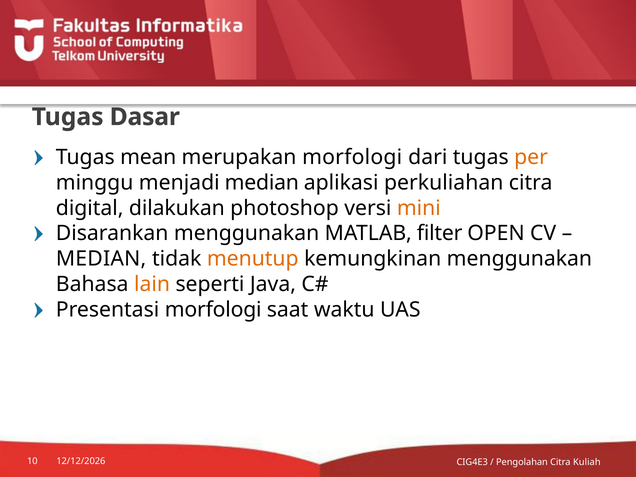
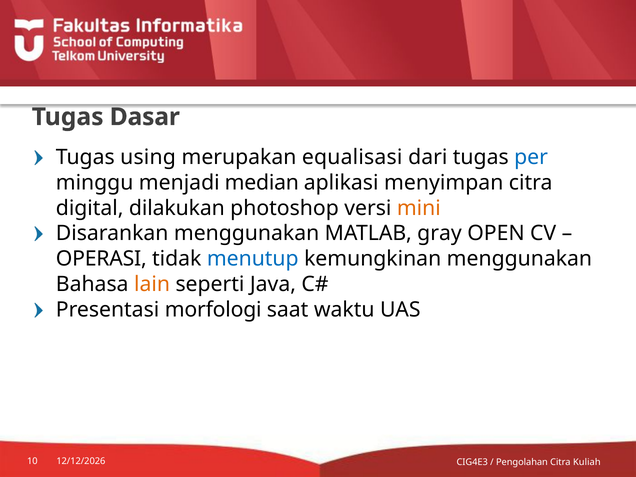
mean: mean -> using
merupakan morfologi: morfologi -> equalisasi
per colour: orange -> blue
perkuliahan: perkuliahan -> menyimpan
filter: filter -> gray
MEDIAN at (101, 259): MEDIAN -> OPERASI
menutup colour: orange -> blue
